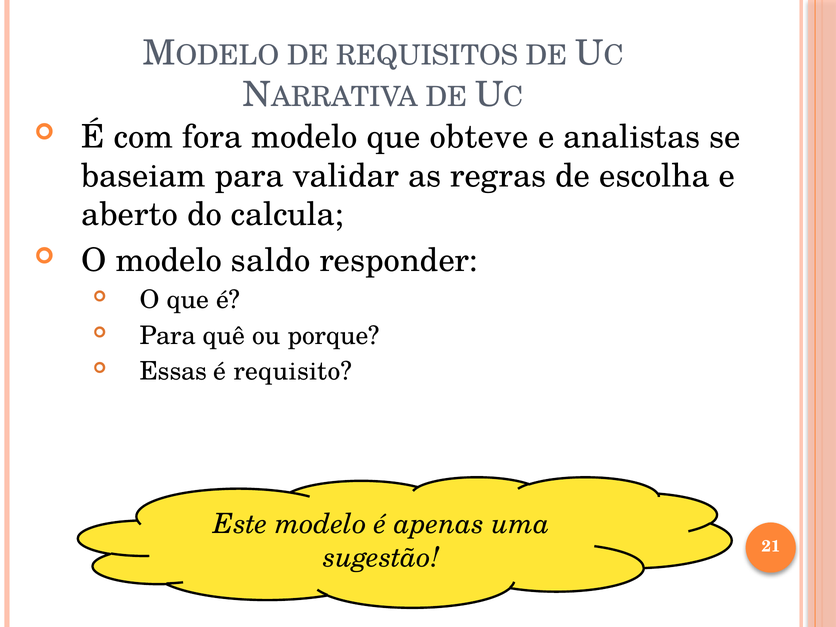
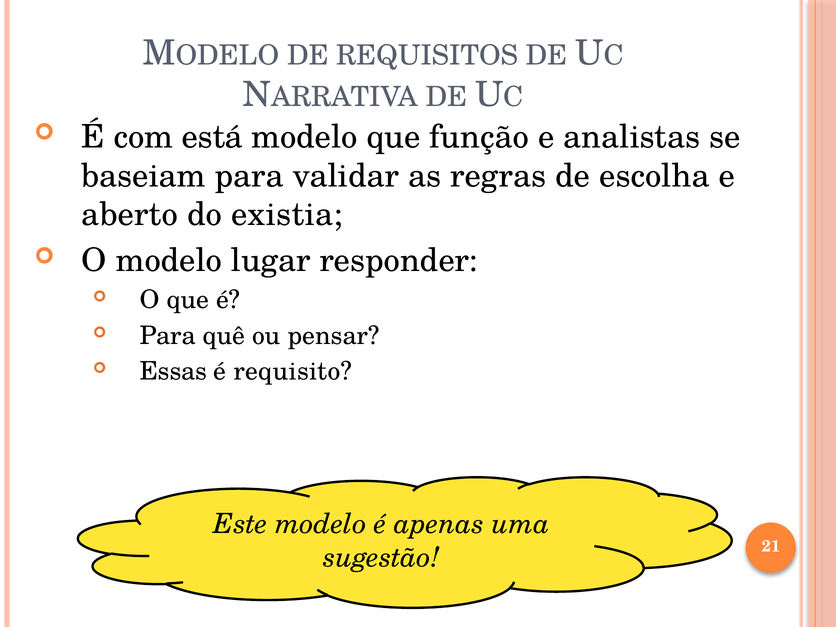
fora: fora -> está
obteve: obteve -> função
calcula: calcula -> existia
saldo: saldo -> lugar
porque: porque -> pensar
